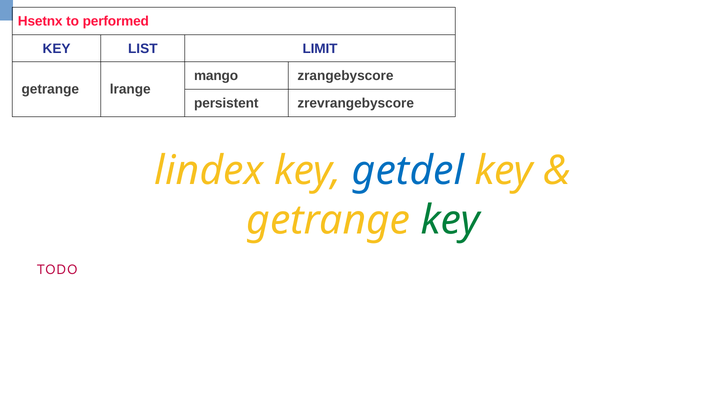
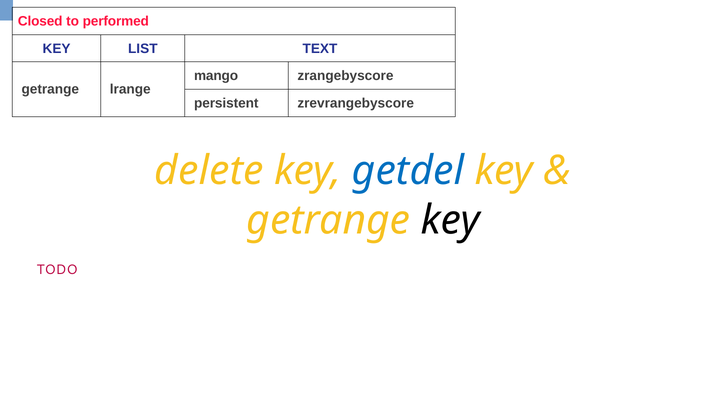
Hsetnx: Hsetnx -> Closed
LIMIT: LIMIT -> TEXT
lindex: lindex -> delete
key at (450, 220) colour: green -> black
